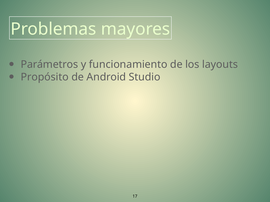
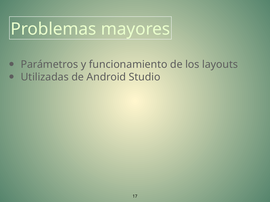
Propósito: Propósito -> Utilizadas
